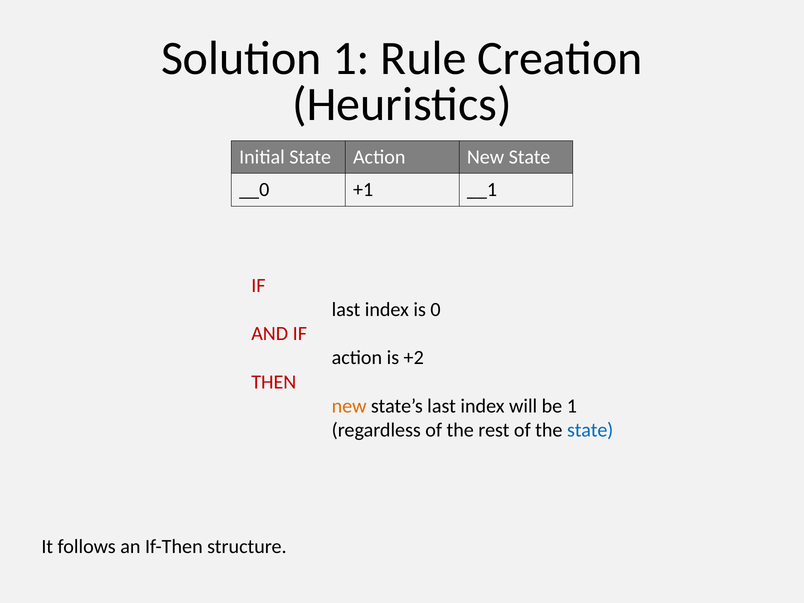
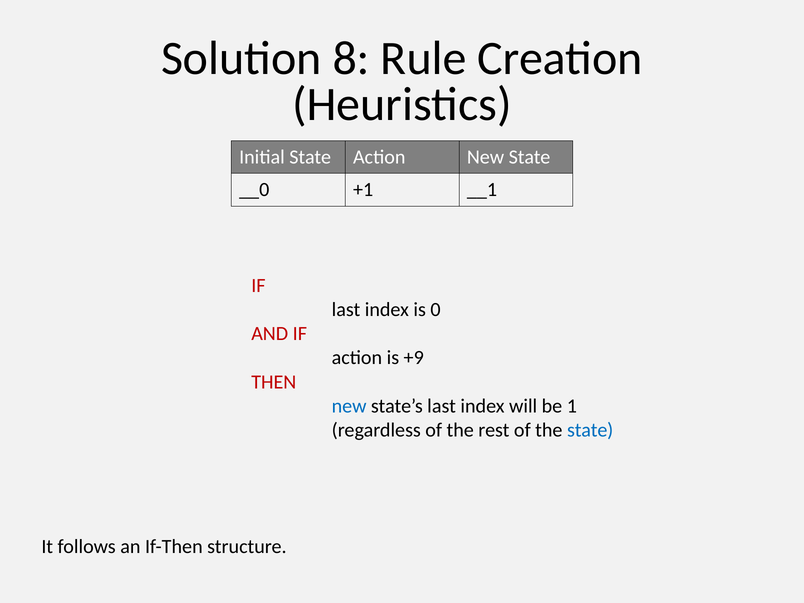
Solution 1: 1 -> 8
+2: +2 -> +9
new at (349, 406) colour: orange -> blue
